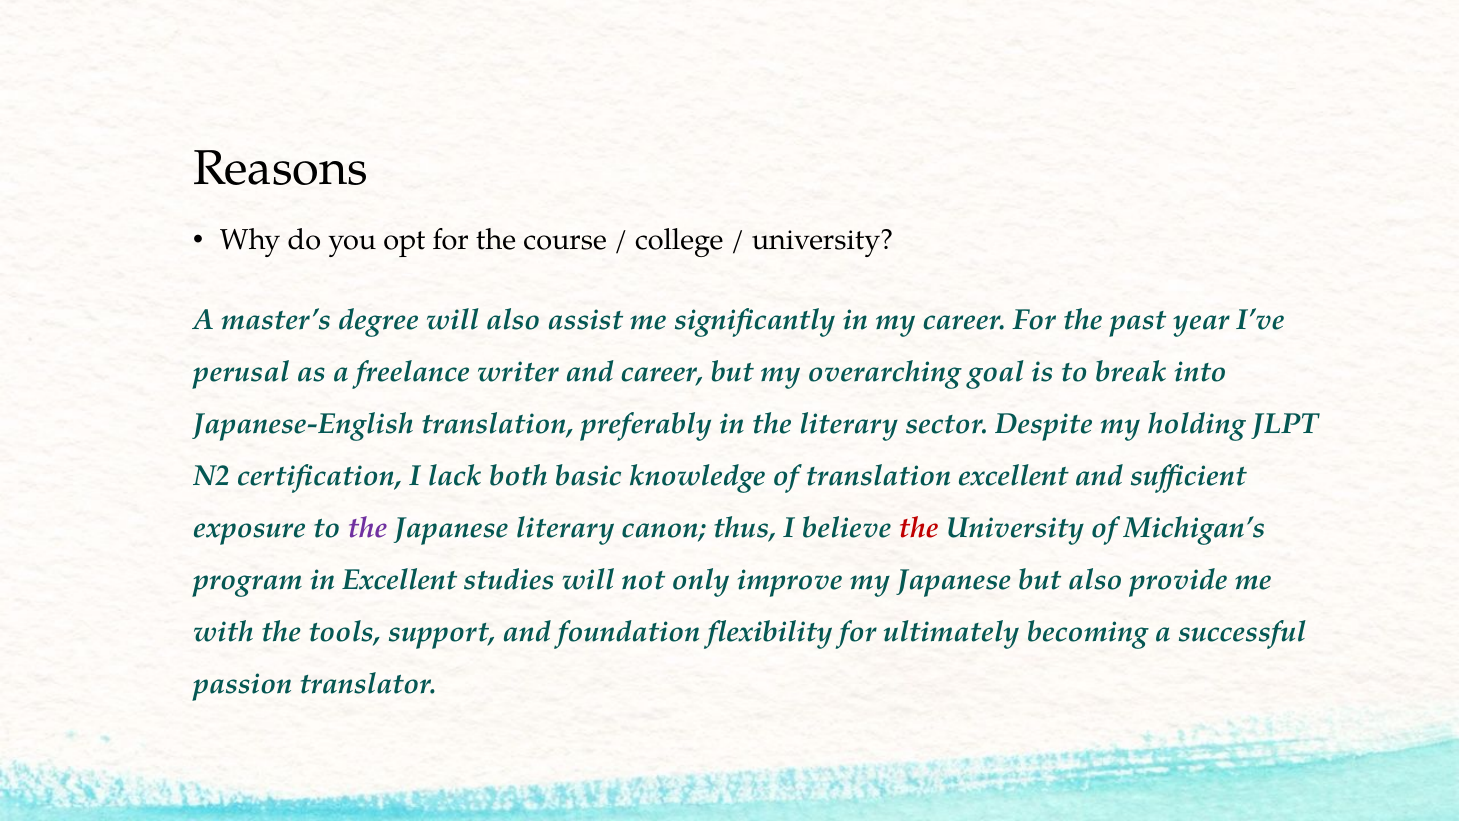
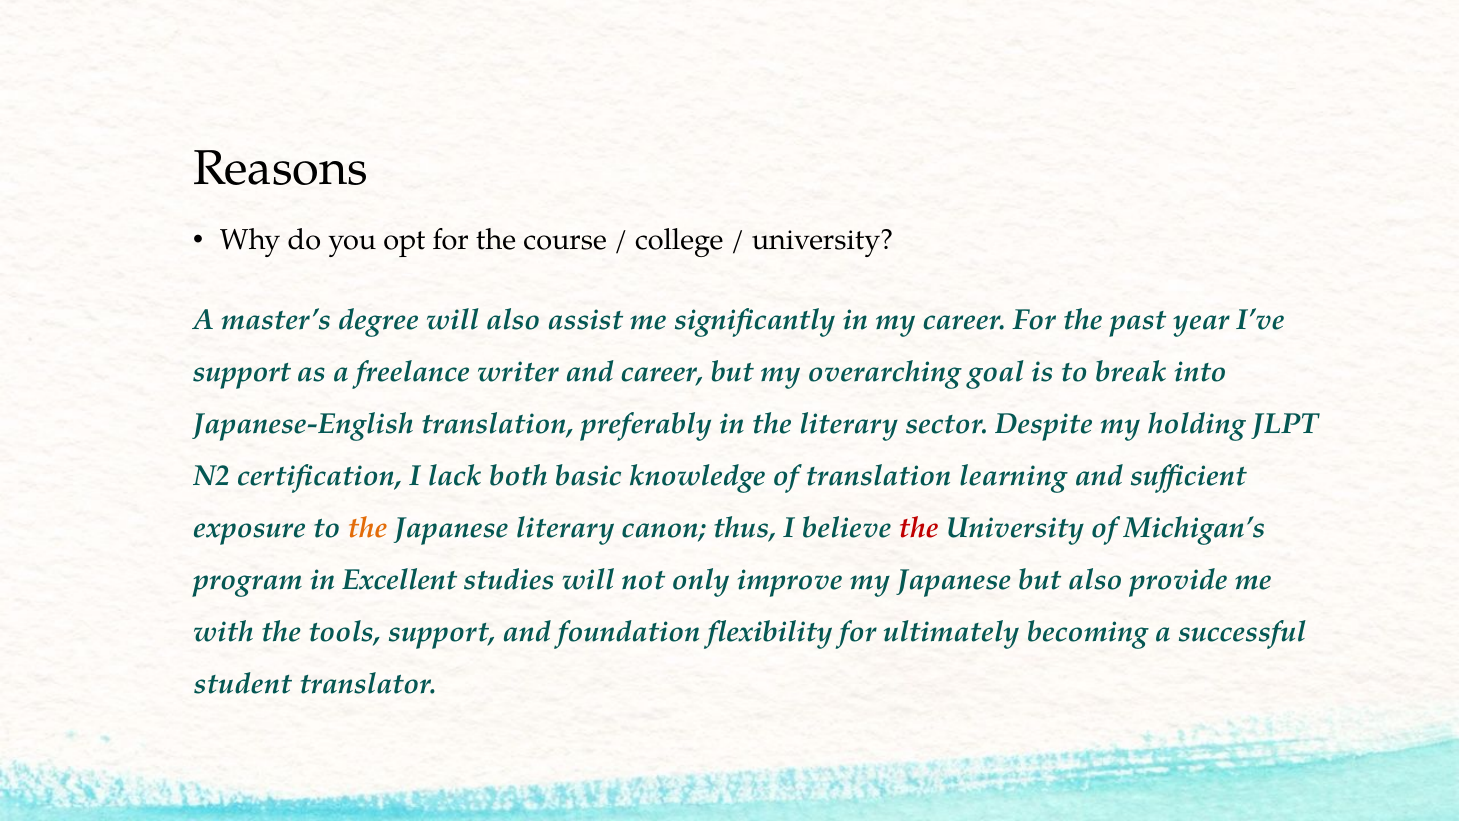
perusal at (241, 372): perusal -> support
translation excellent: excellent -> learning
the at (368, 527) colour: purple -> orange
passion: passion -> student
